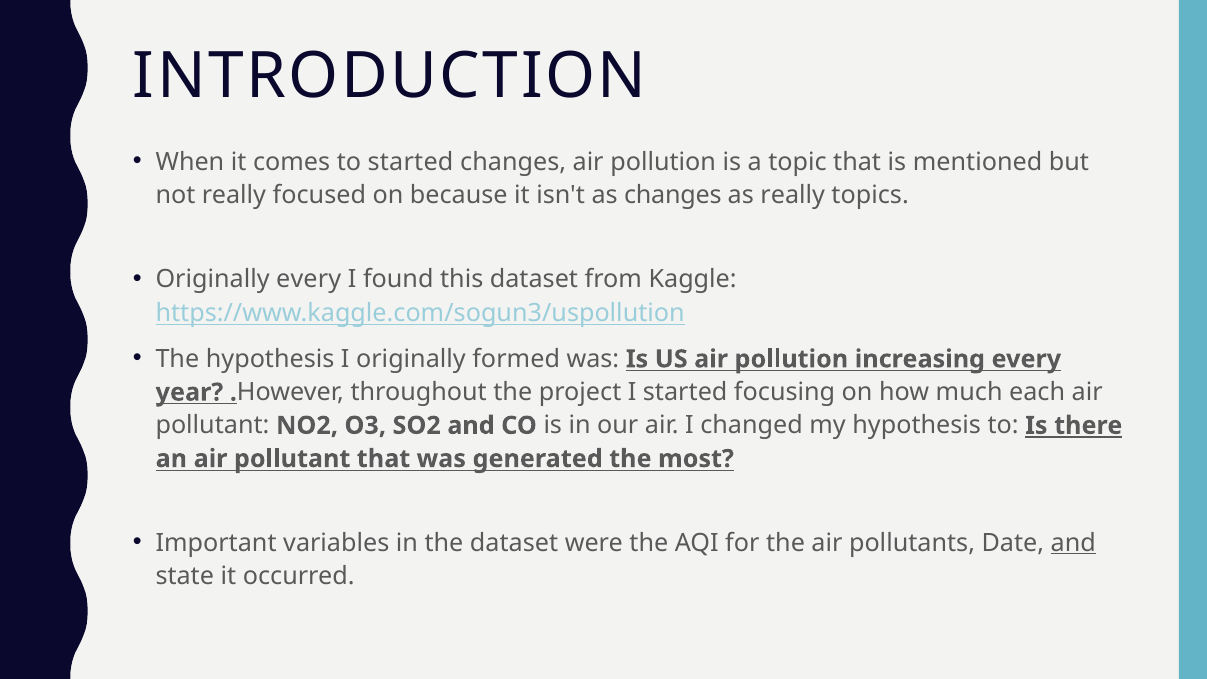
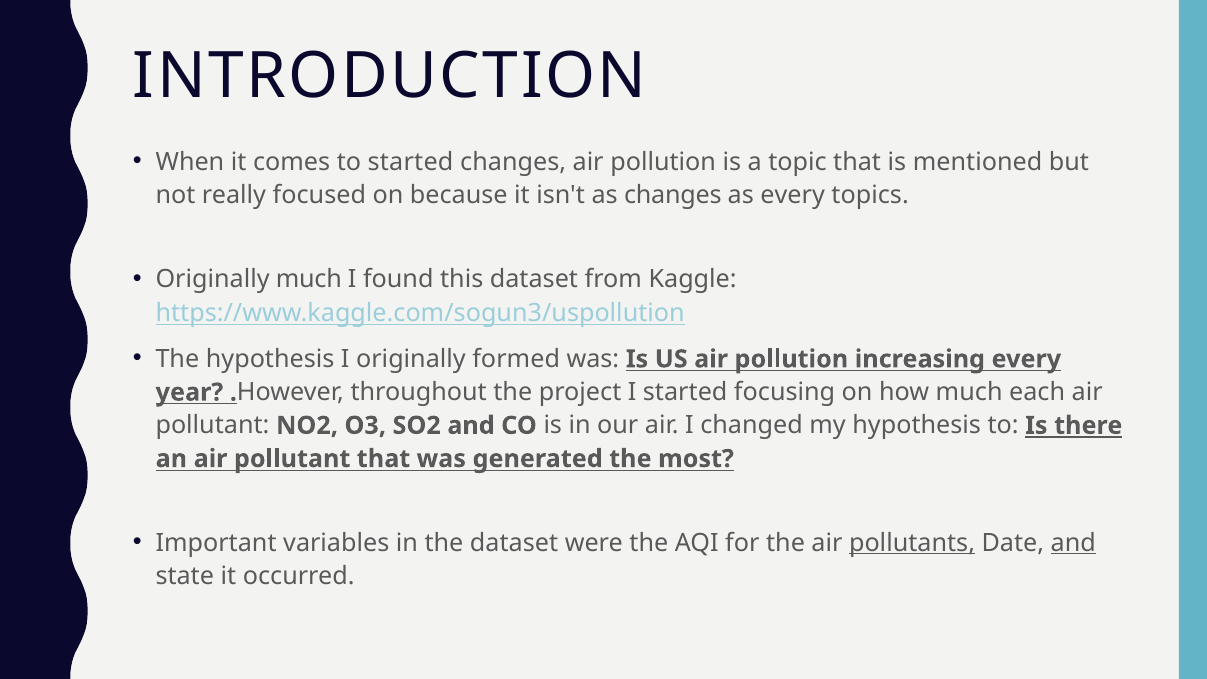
as really: really -> every
Originally every: every -> much
pollutants underline: none -> present
